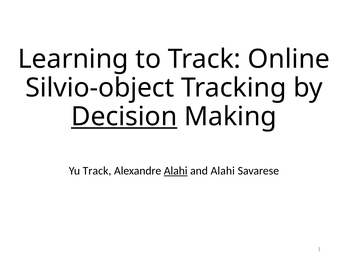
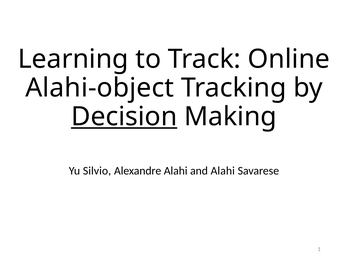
Silvio-object: Silvio-object -> Alahi-object
Yu Track: Track -> Silvio
Alahi at (176, 171) underline: present -> none
